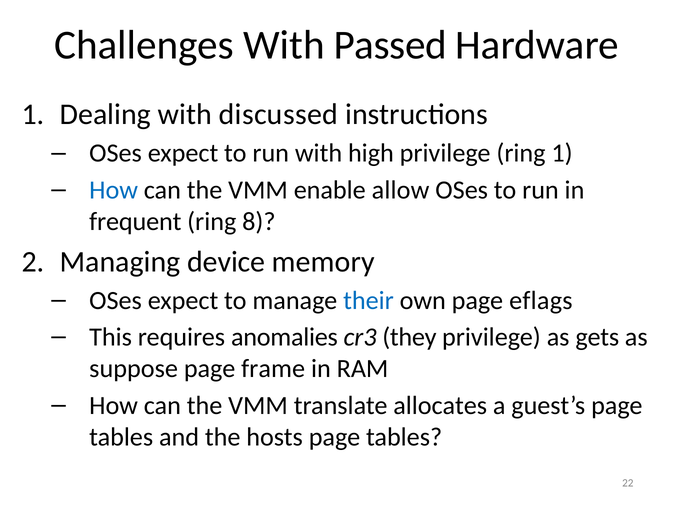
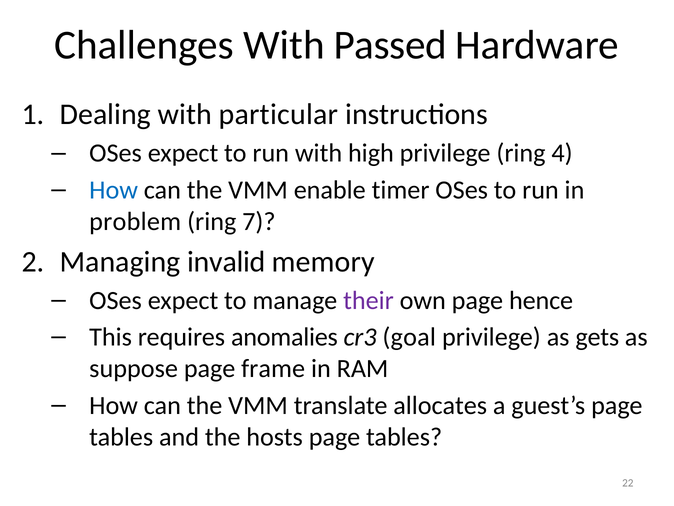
discussed: discussed -> particular
ring 1: 1 -> 4
allow: allow -> timer
frequent: frequent -> problem
8: 8 -> 7
device: device -> invalid
their colour: blue -> purple
eflags: eflags -> hence
they: they -> goal
